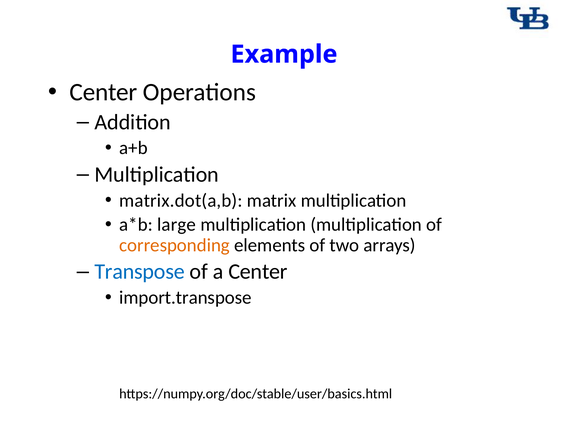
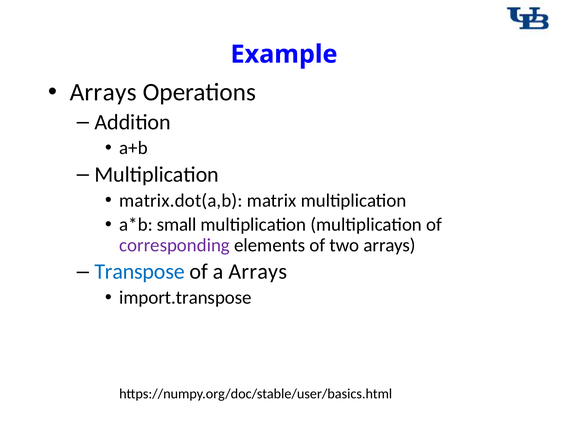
Center at (103, 92): Center -> Arrays
large: large -> small
corresponding colour: orange -> purple
a Center: Center -> Arrays
